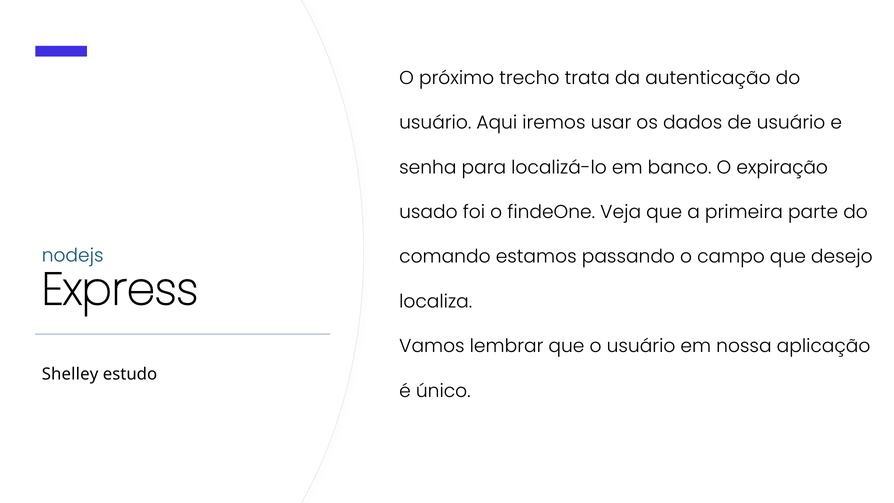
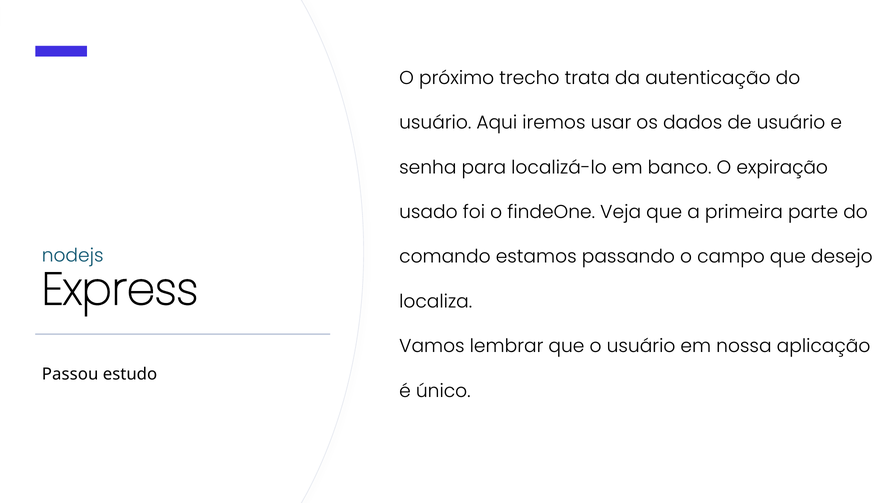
Shelley: Shelley -> Passou
